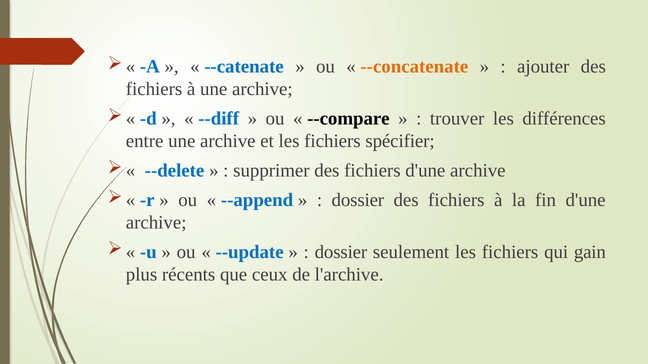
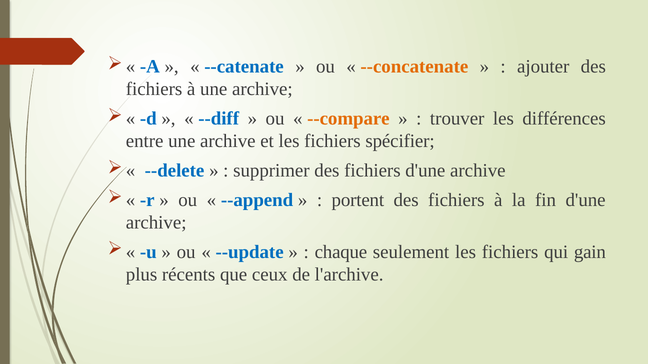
--compare colour: black -> orange
dossier at (358, 200): dossier -> portent
dossier at (341, 252): dossier -> chaque
